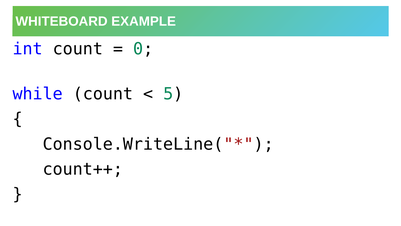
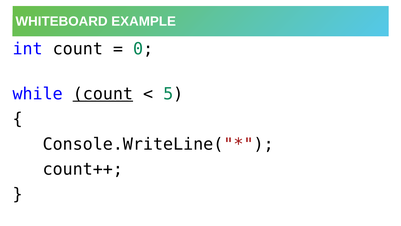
count at (103, 94) underline: none -> present
